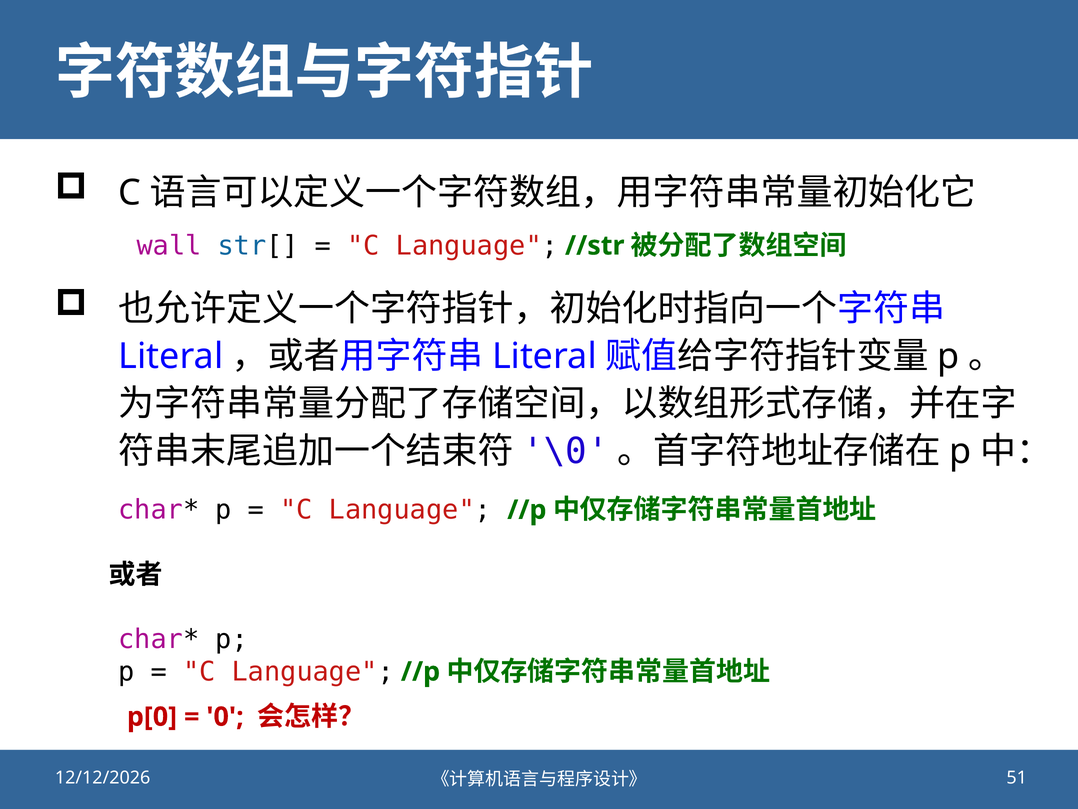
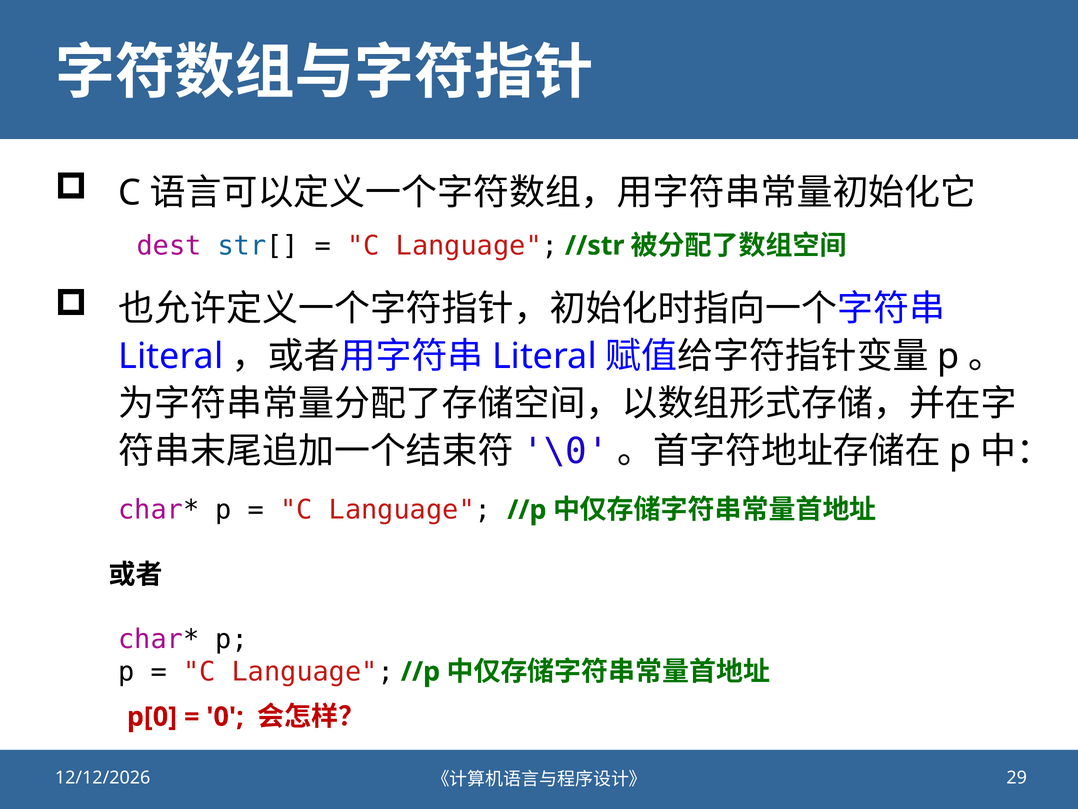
wall: wall -> dest
51: 51 -> 29
